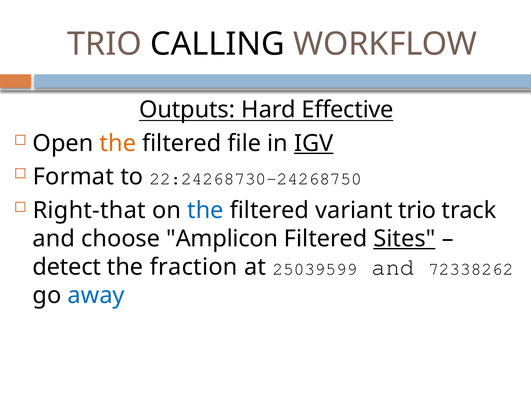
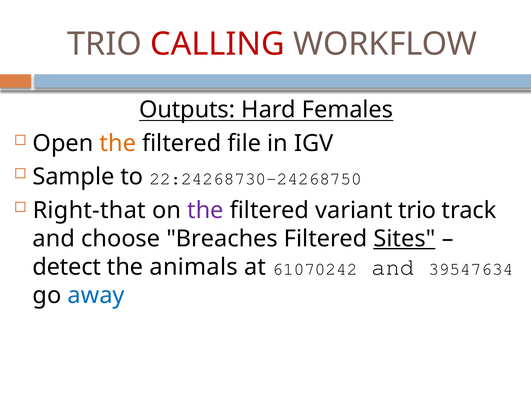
CALLING colour: black -> red
Effective: Effective -> Females
IGV underline: present -> none
Format: Format -> Sample
the at (205, 210) colour: blue -> purple
Amplicon: Amplicon -> Breaches
fraction: fraction -> animals
25039599: 25039599 -> 61070242
72338262: 72338262 -> 39547634
